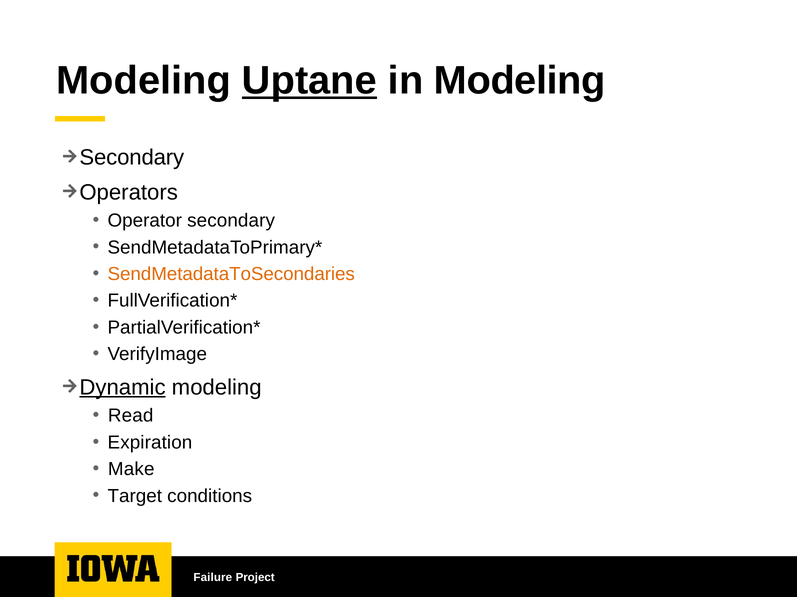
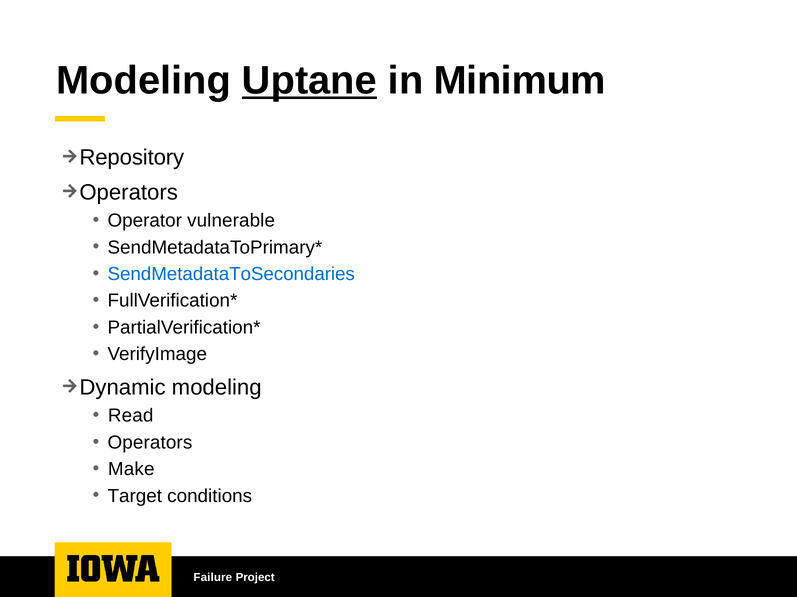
in Modeling: Modeling -> Minimum
Secondary at (132, 158): Secondary -> Repository
Operator secondary: secondary -> vulnerable
SendMetadataToSecondaries colour: orange -> blue
Dynamic underline: present -> none
Expiration at (150, 443): Expiration -> Operators
